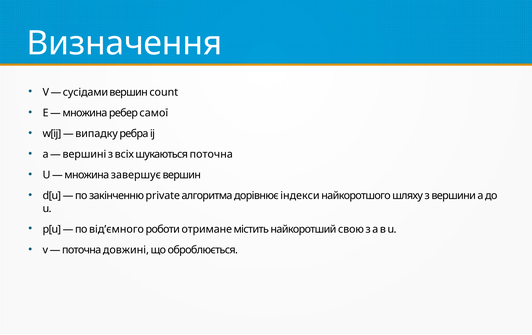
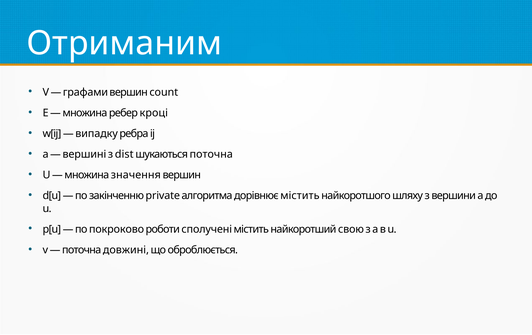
Визначення: Визначення -> Отриманим
сусідами: сусідами -> графами
самої: самої -> кроці
всіх: всіх -> dist
завершує: завершує -> значення
дорівнює індекси: індекси -> містить
відʼємного: відʼємного -> покроково
отримане: отримане -> сполучені
